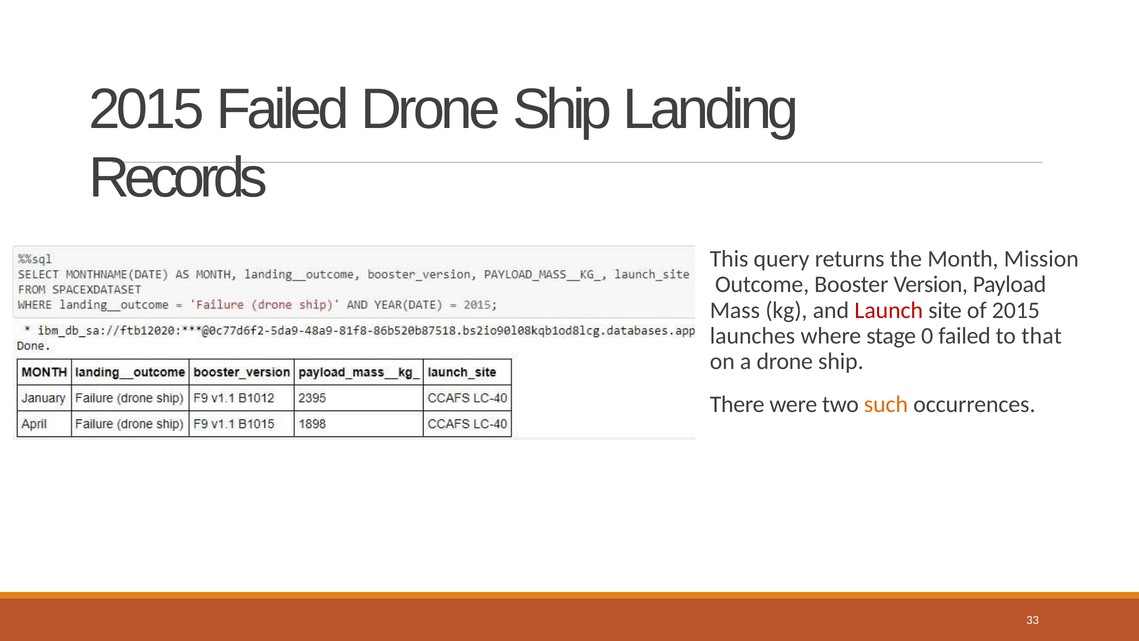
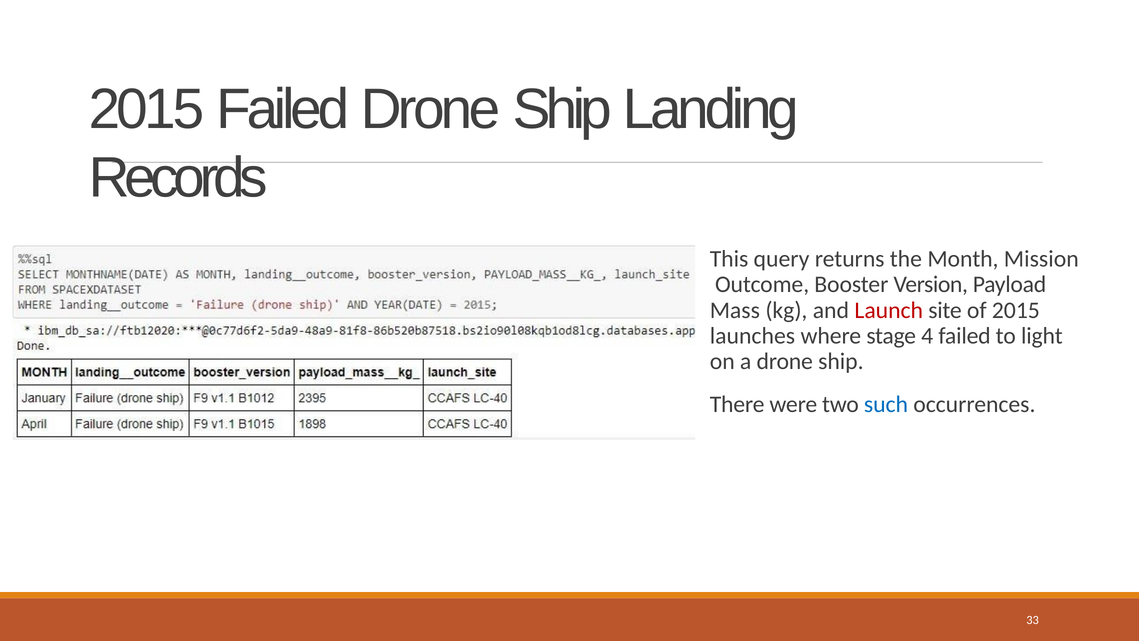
0: 0 -> 4
that: that -> light
such colour: orange -> blue
